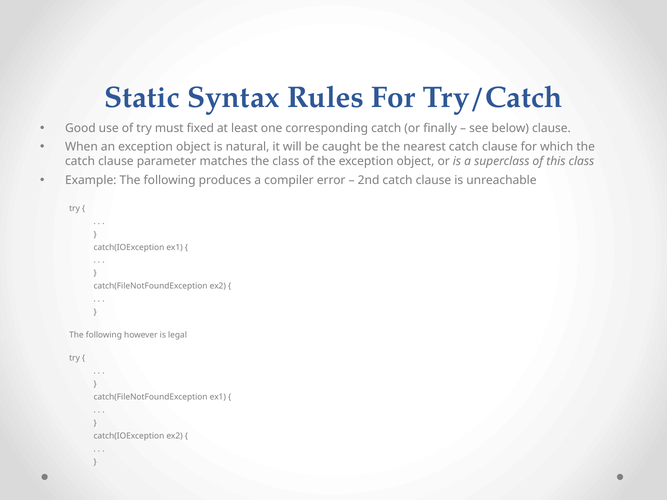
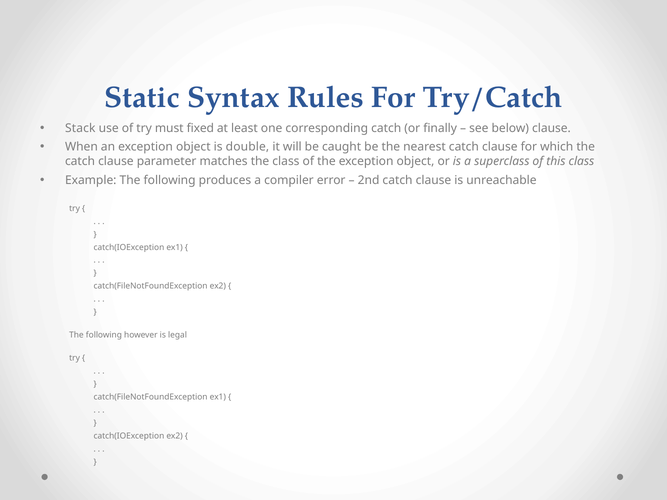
Good: Good -> Stack
natural: natural -> double
